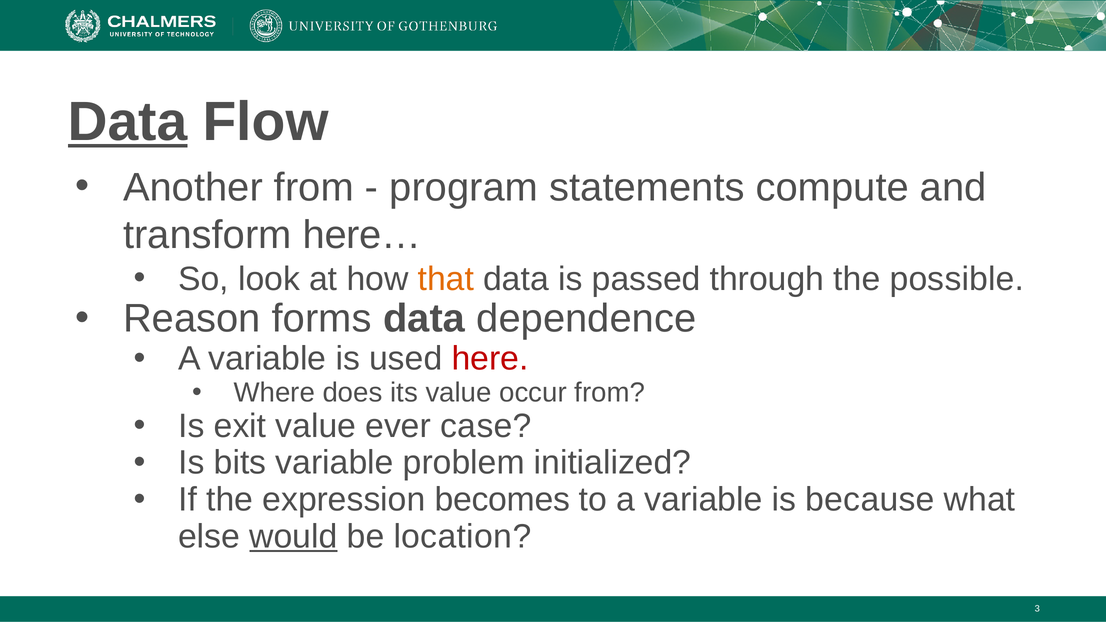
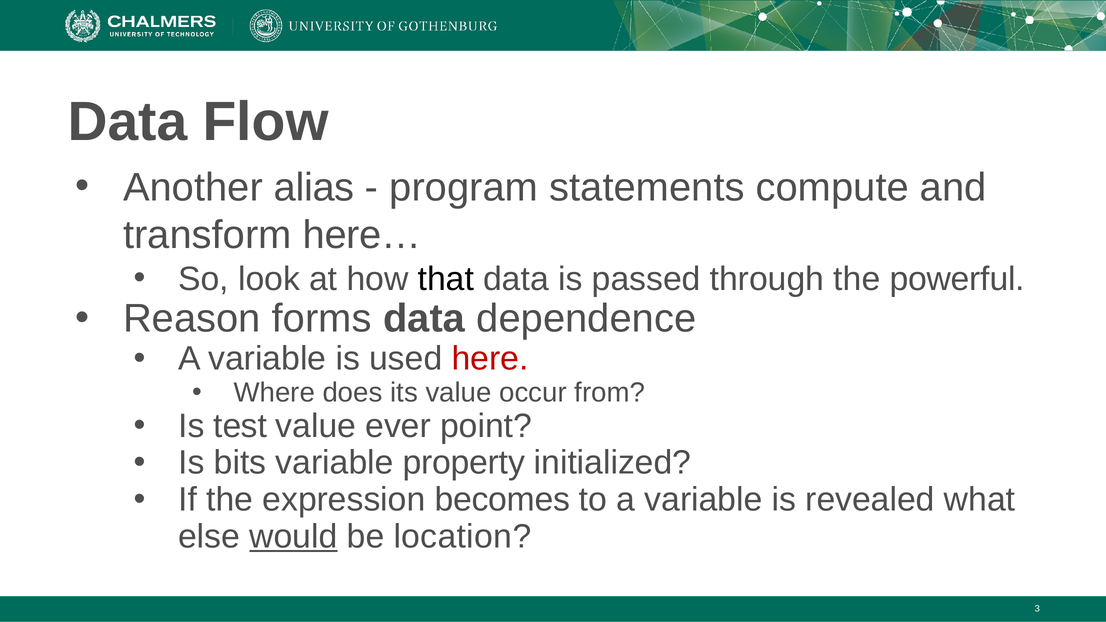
Data at (128, 122) underline: present -> none
Another from: from -> alias
that colour: orange -> black
possible: possible -> powerful
exit: exit -> test
case: case -> point
problem: problem -> property
because: because -> revealed
